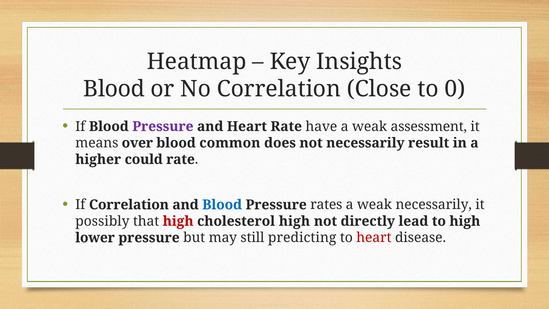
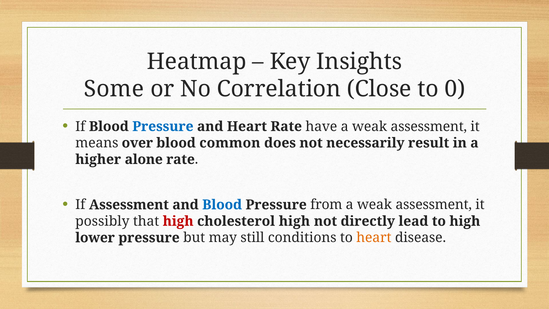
Blood at (114, 89): Blood -> Some
Pressure at (163, 126) colour: purple -> blue
could: could -> alone
If Correlation: Correlation -> Assessment
rates: rates -> from
necessarily at (434, 205): necessarily -> assessment
predicting: predicting -> conditions
heart at (374, 238) colour: red -> orange
